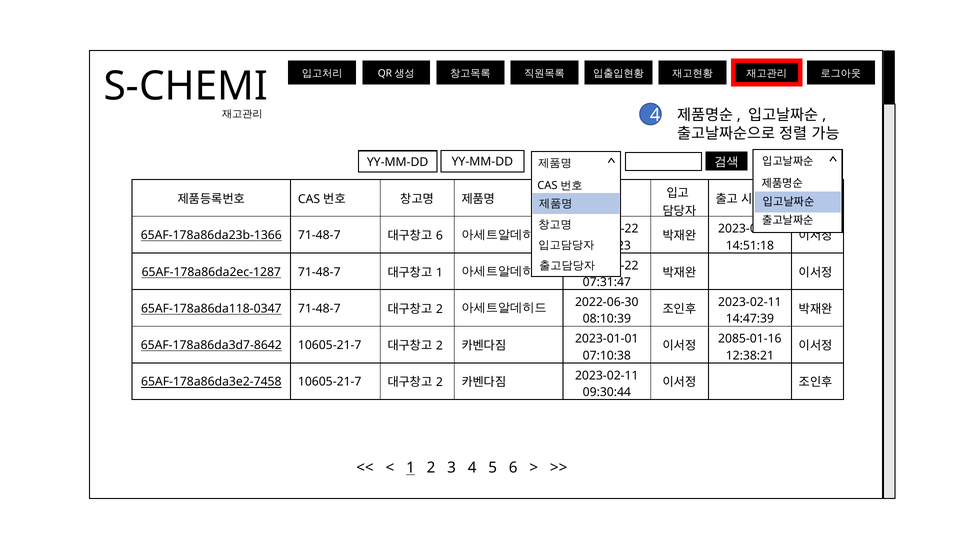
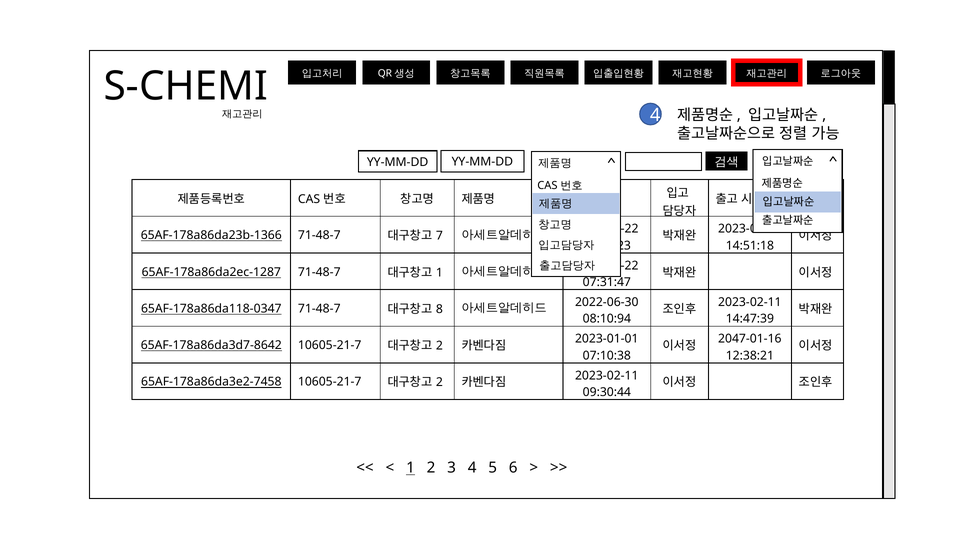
6 at (439, 236): 6 -> 7
2 at (439, 309): 2 -> 8
08:10:39: 08:10:39 -> 08:10:94
2085-01-16: 2085-01-16 -> 2047-01-16
